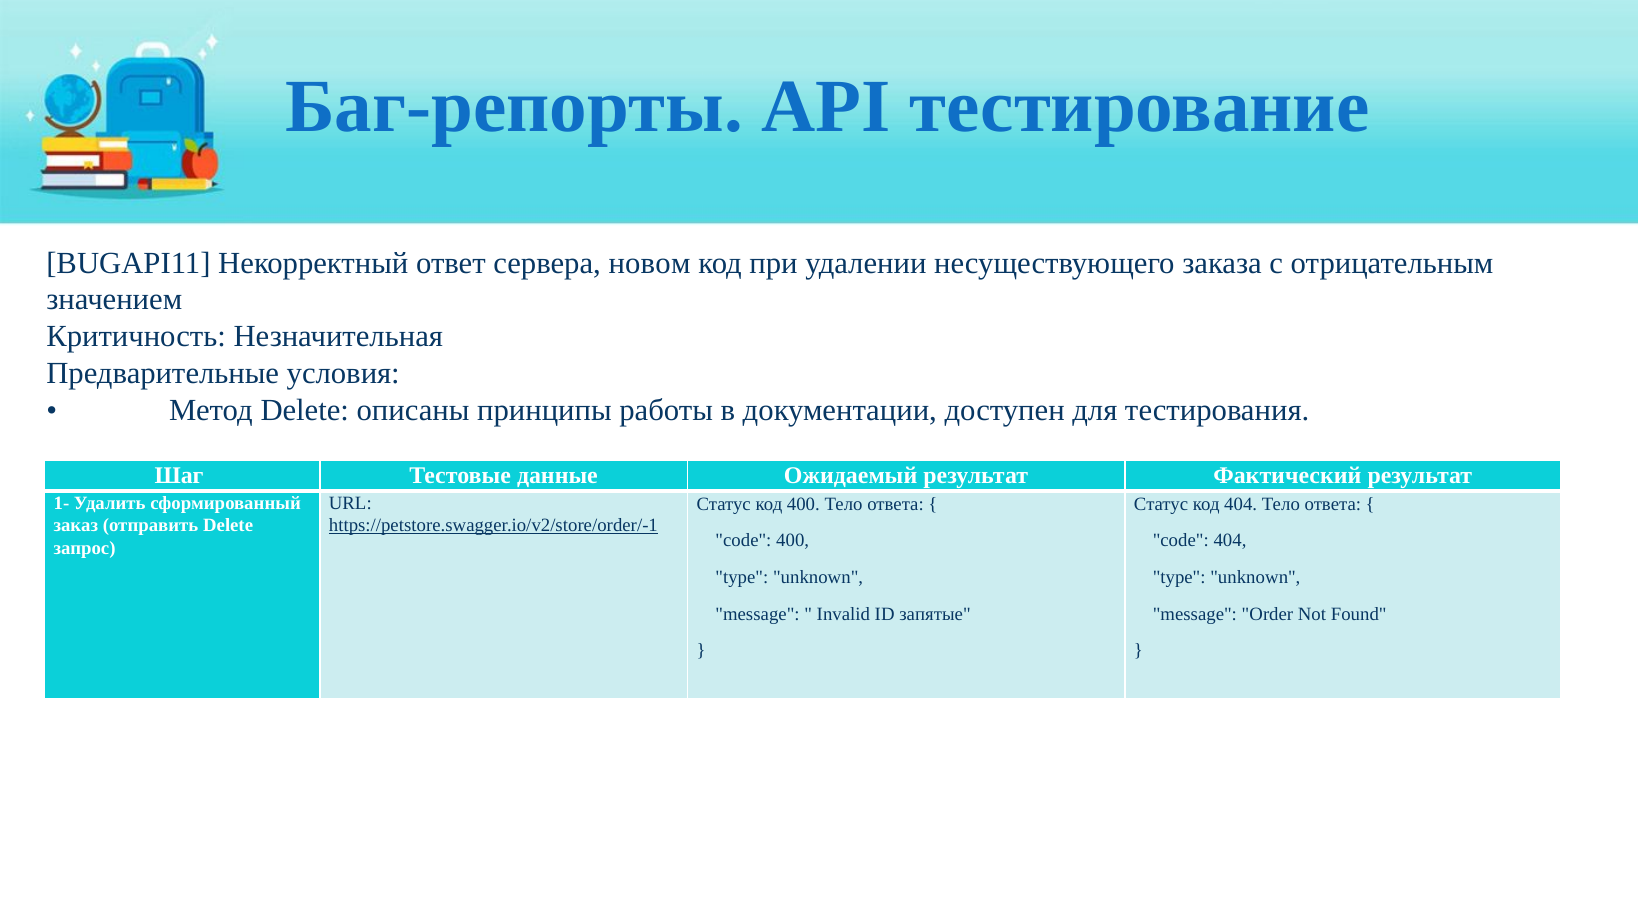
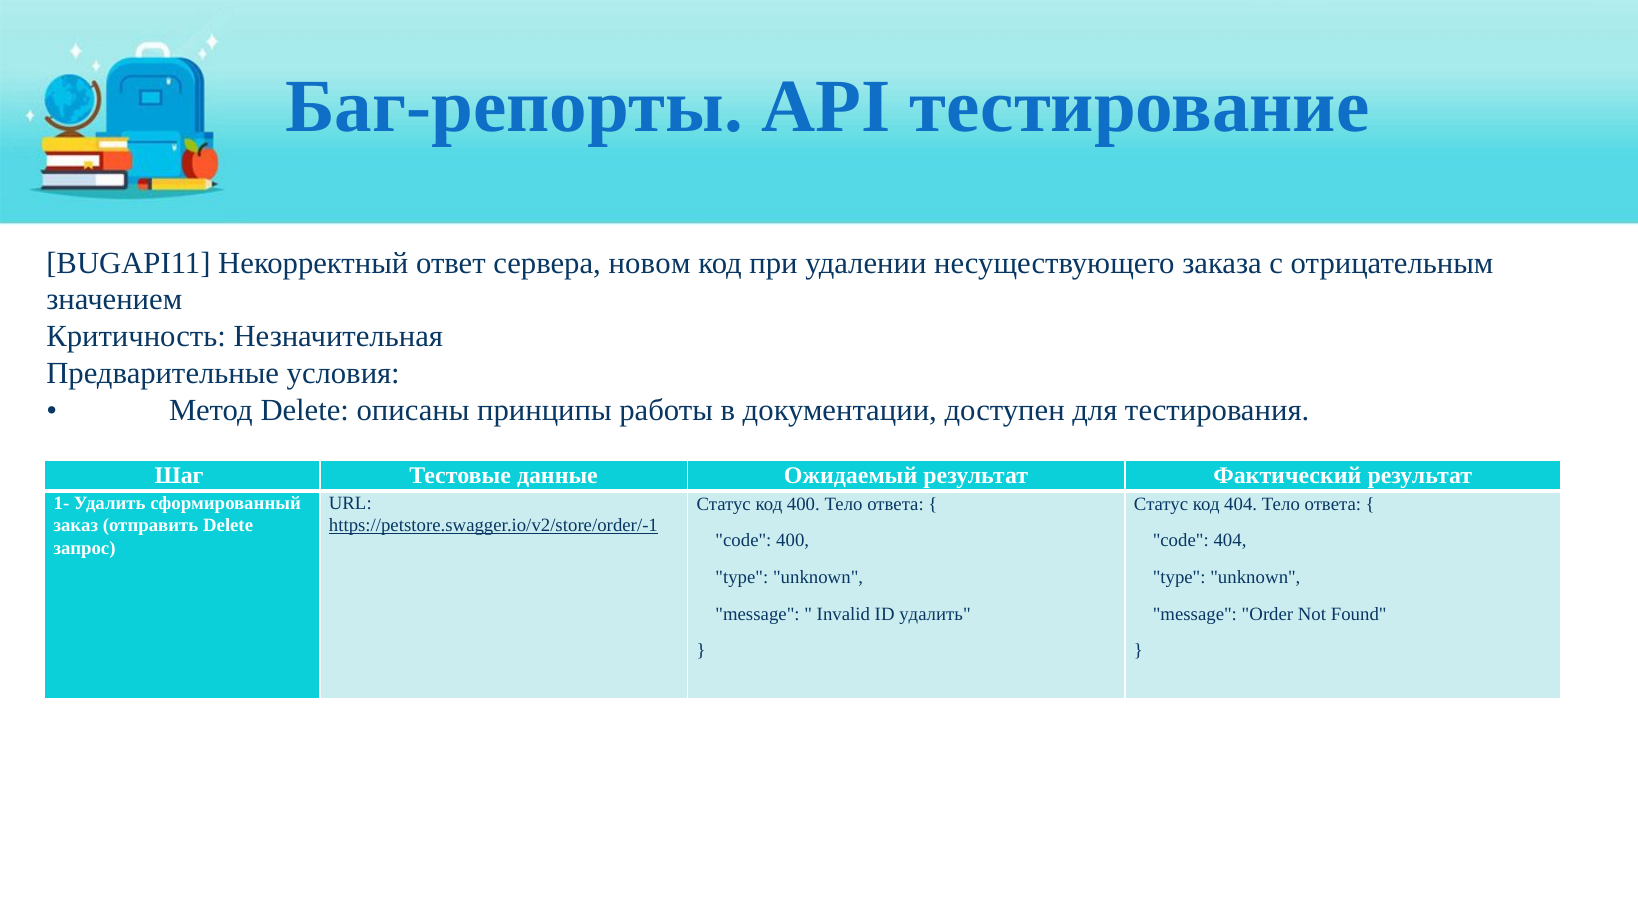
ID запятые: запятые -> удалить
